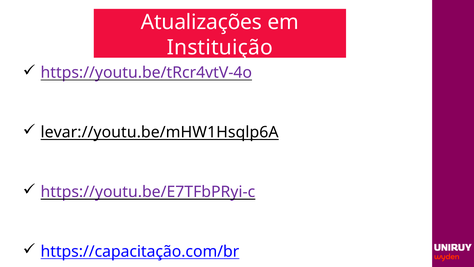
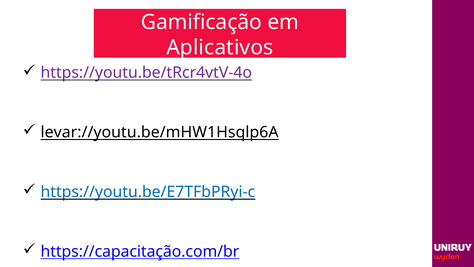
Atualizações: Atualizações -> Gamificação
Instituição: Instituição -> Aplicativos
https://youtu.be/E7TFbPRyi-c colour: purple -> blue
